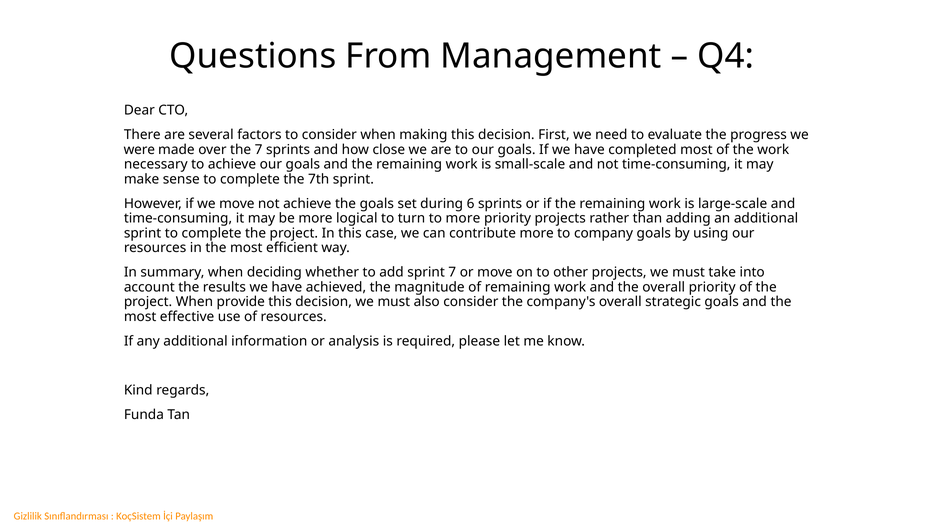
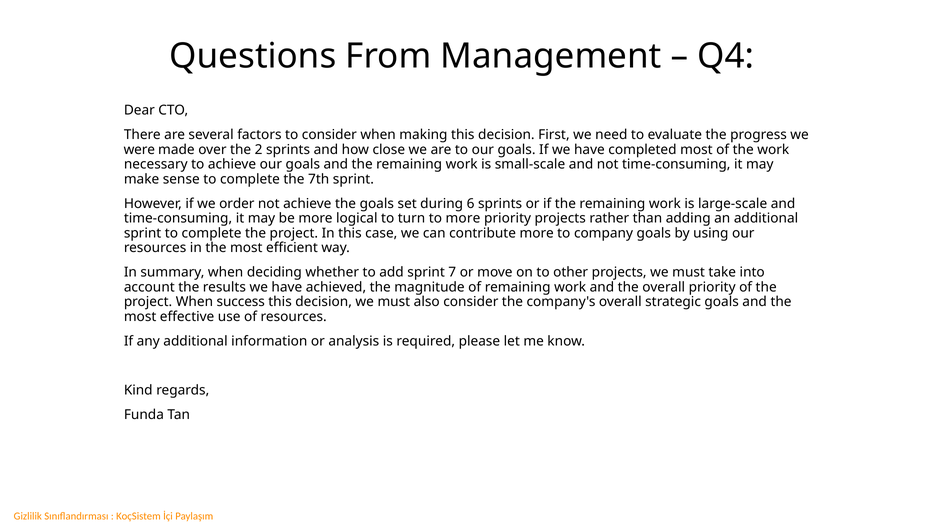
the 7: 7 -> 2
we move: move -> order
provide: provide -> success
